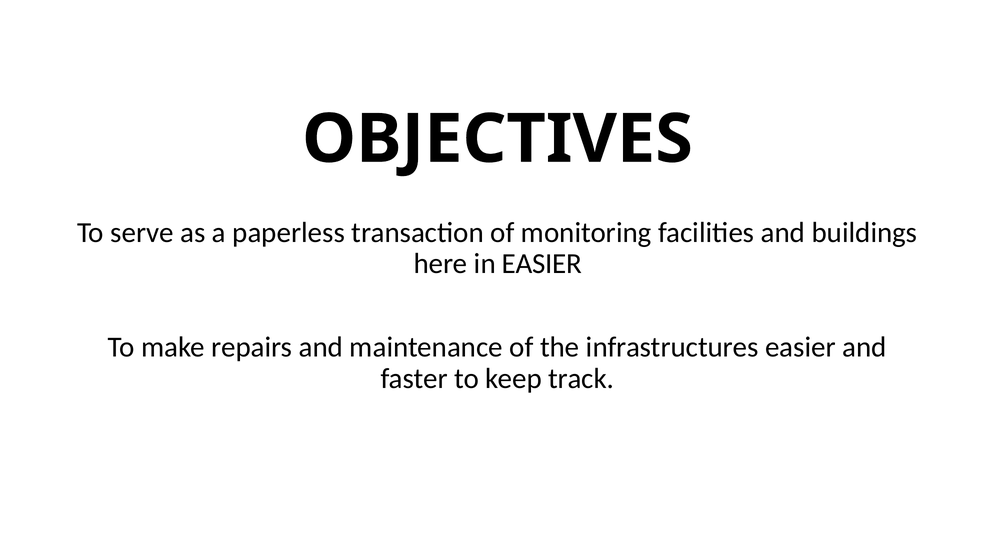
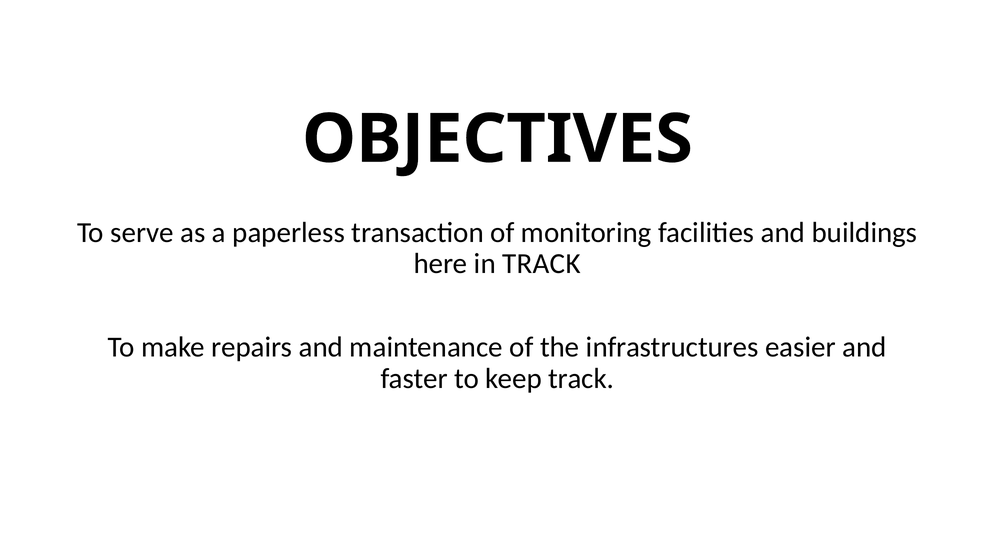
in EASIER: EASIER -> TRACK
